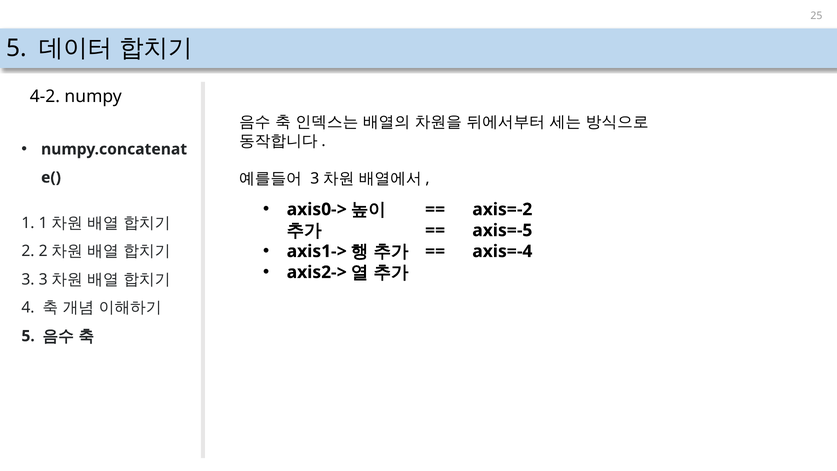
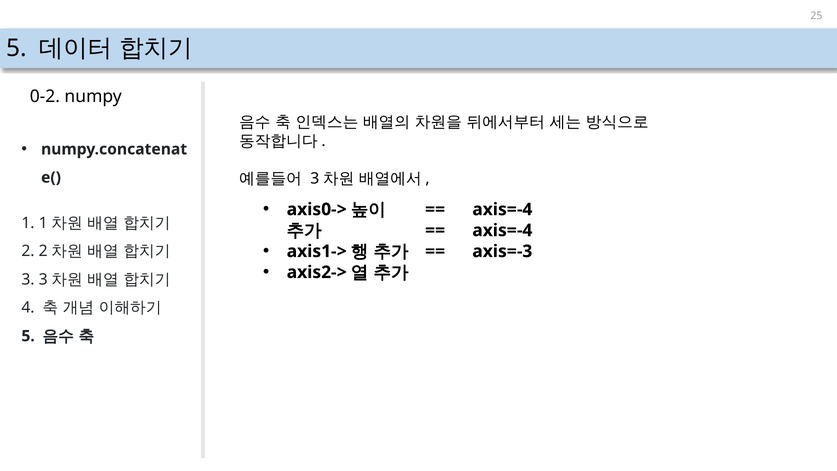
4-2: 4-2 -> 0-2
axis=-2 at (502, 209): axis=-2 -> axis=-4
axis=-5 at (502, 230): axis=-5 -> axis=-4
axis=-4: axis=-4 -> axis=-3
